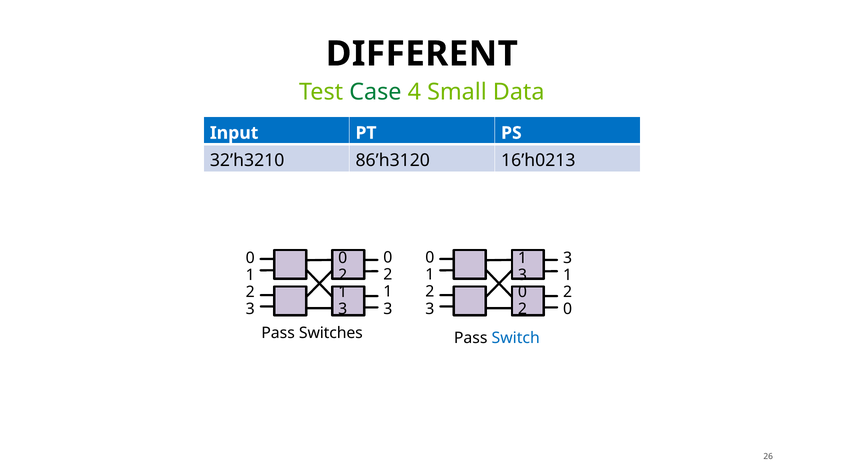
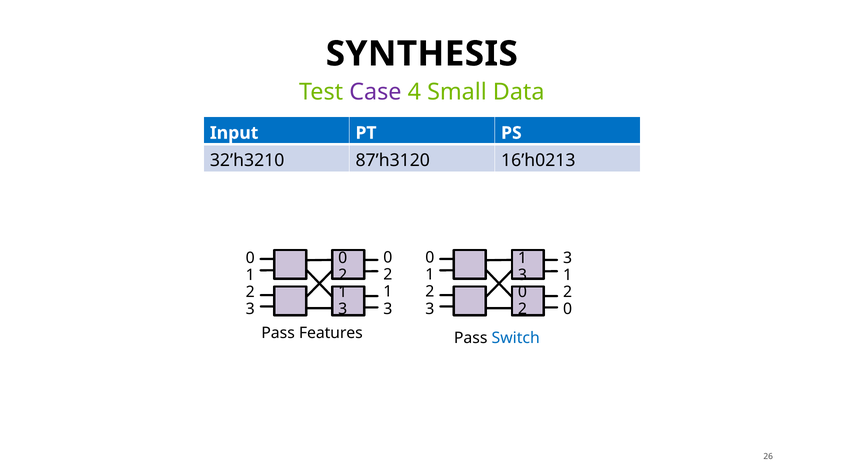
DIFFERENT: DIFFERENT -> SYNTHESIS
Case colour: green -> purple
86’h3120: 86’h3120 -> 87’h3120
Switches: Switches -> Features
